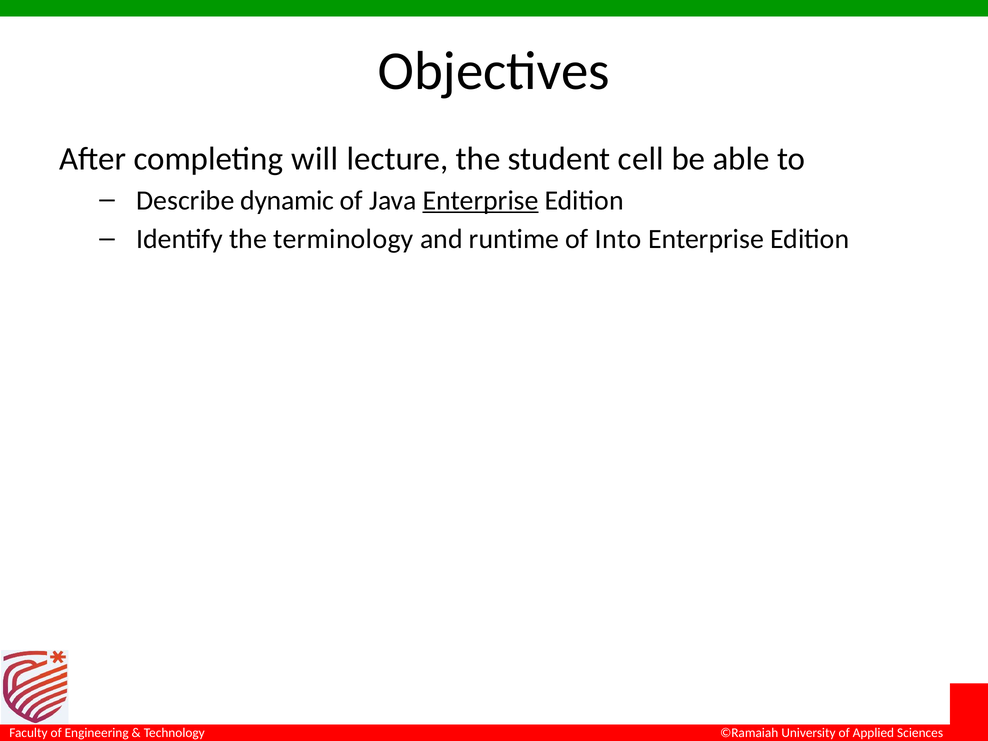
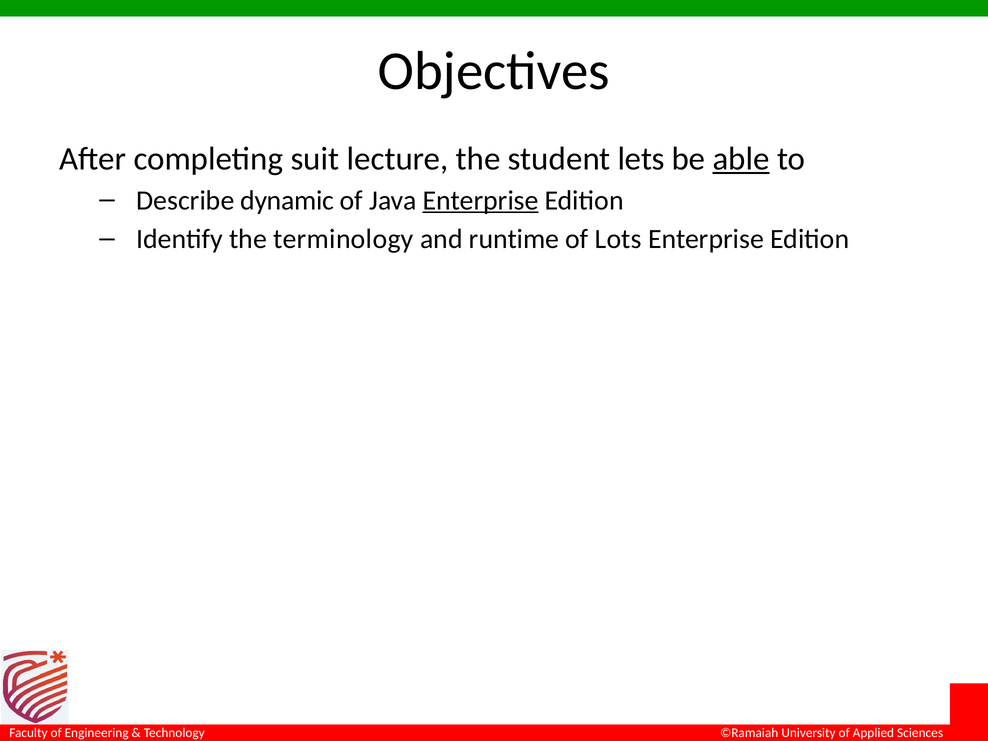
will: will -> suit
cell: cell -> lets
able underline: none -> present
Into: Into -> Lots
